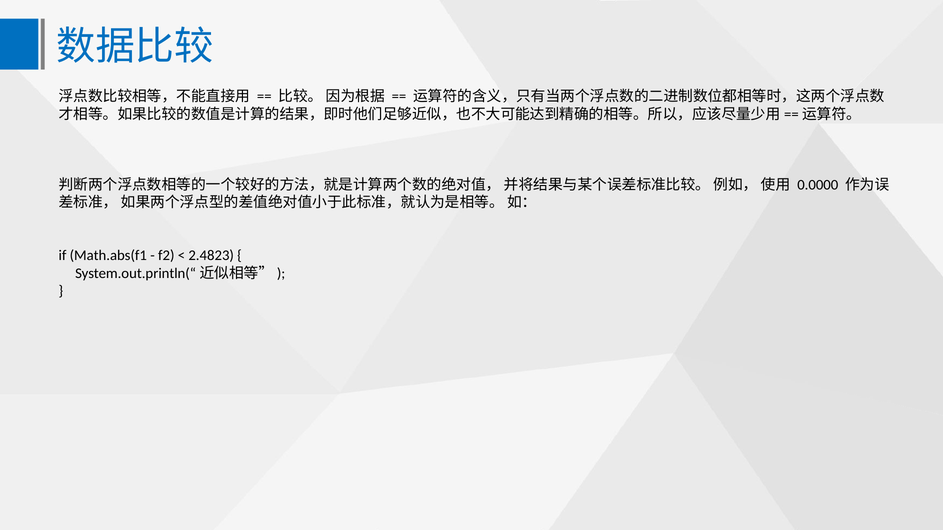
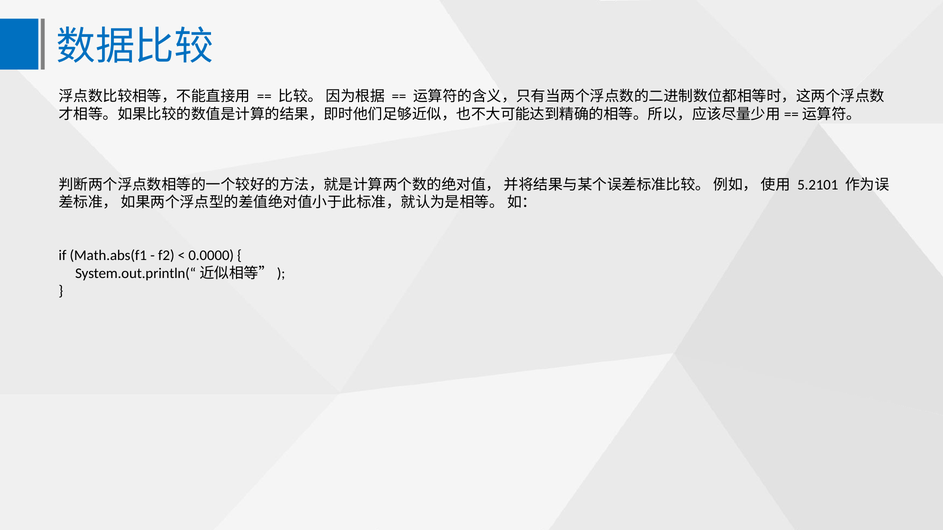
0.0000: 0.0000 -> 5.2101
2.4823: 2.4823 -> 0.0000
